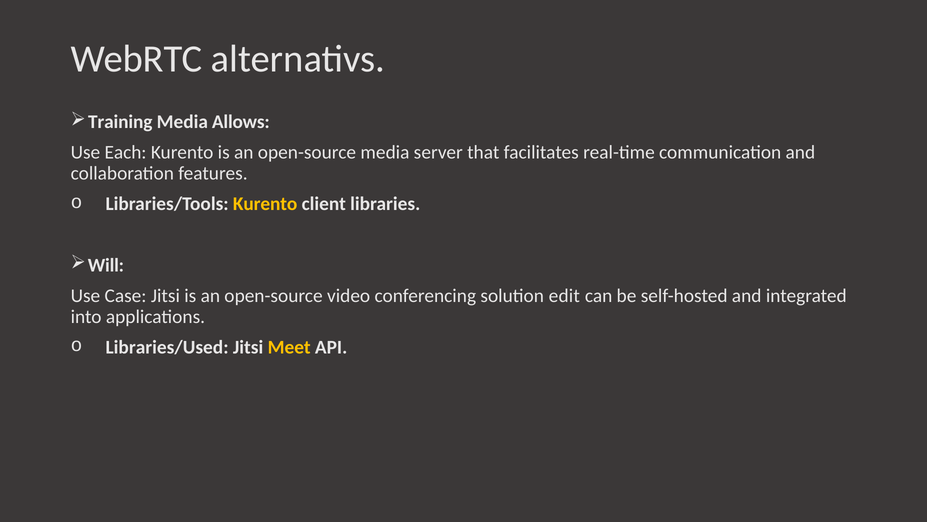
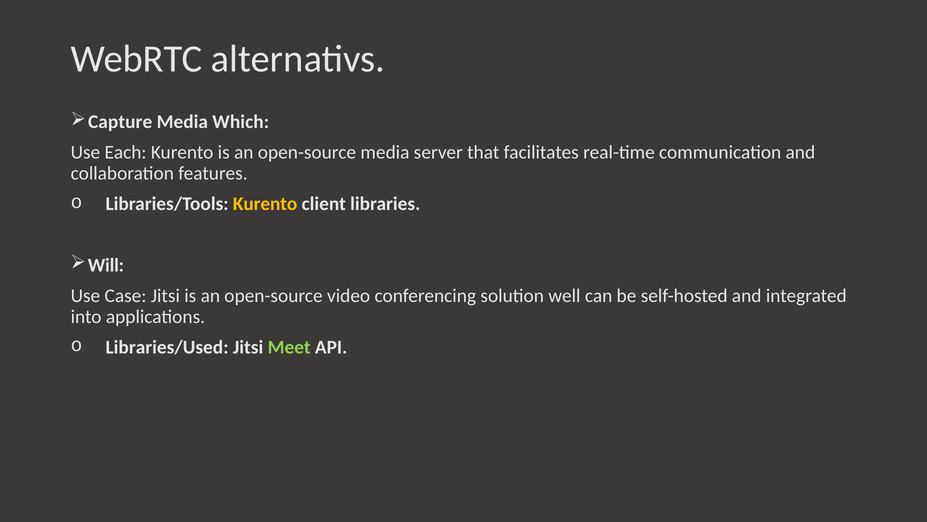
Training: Training -> Capture
Allows: Allows -> Which
edit: edit -> well
Meet colour: yellow -> light green
